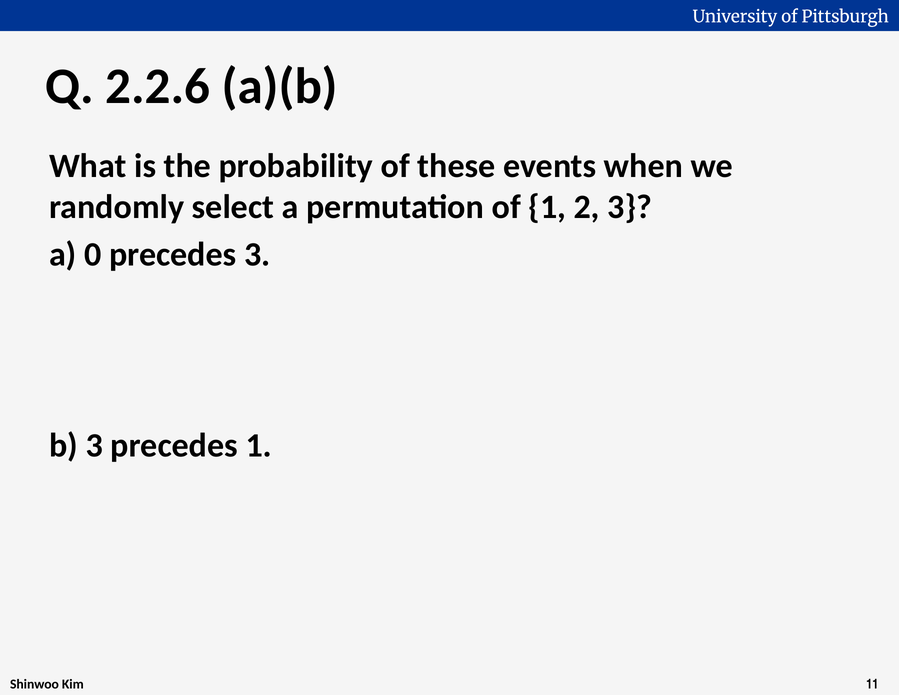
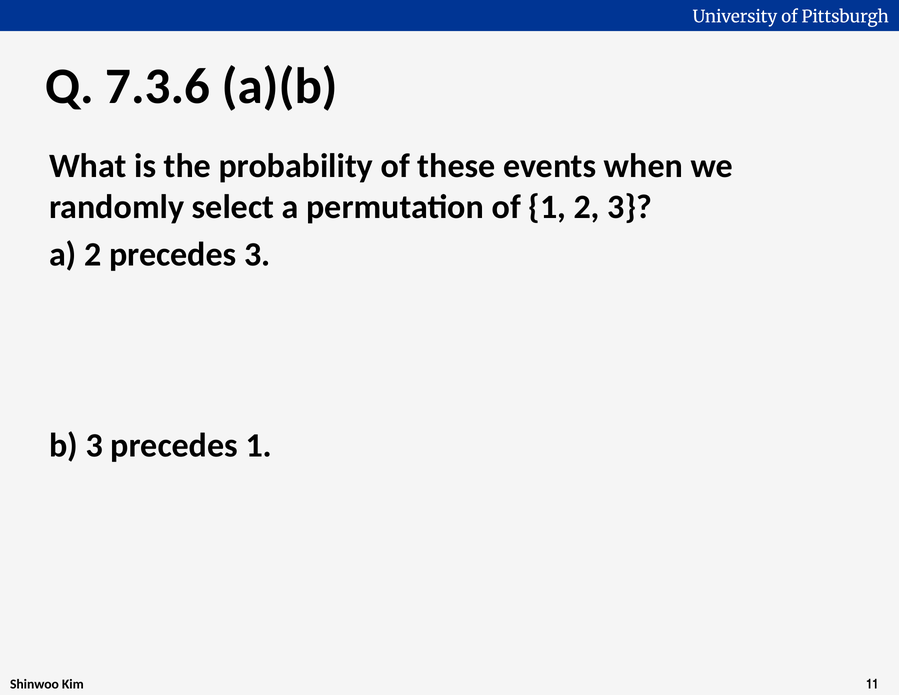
2.2.6: 2.2.6 -> 7.3.6
a 0: 0 -> 2
